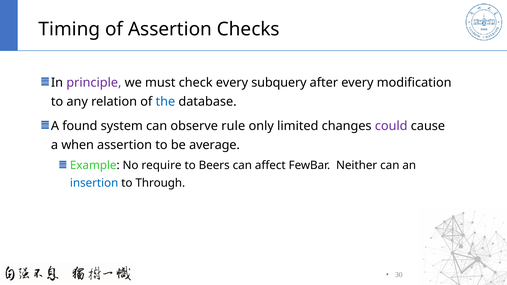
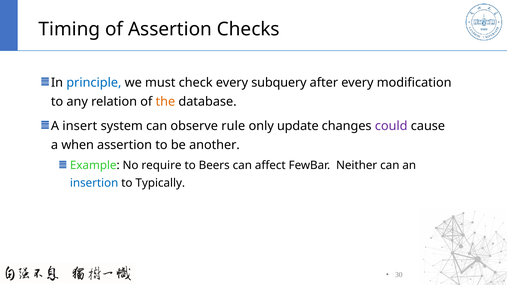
principle colour: purple -> blue
the colour: blue -> orange
found: found -> insert
limited: limited -> update
average: average -> another
Through: Through -> Typically
